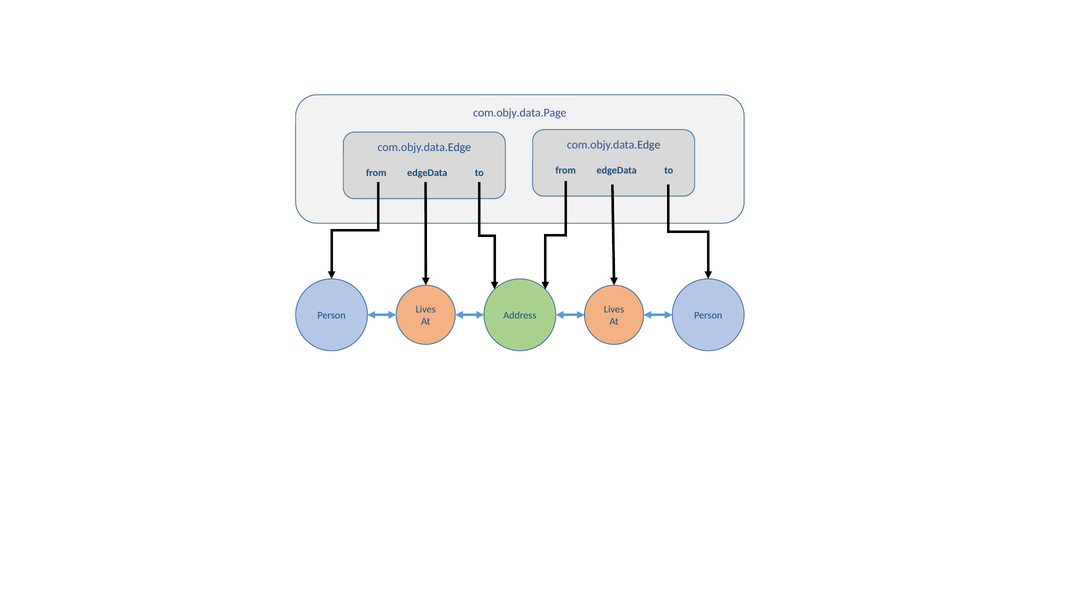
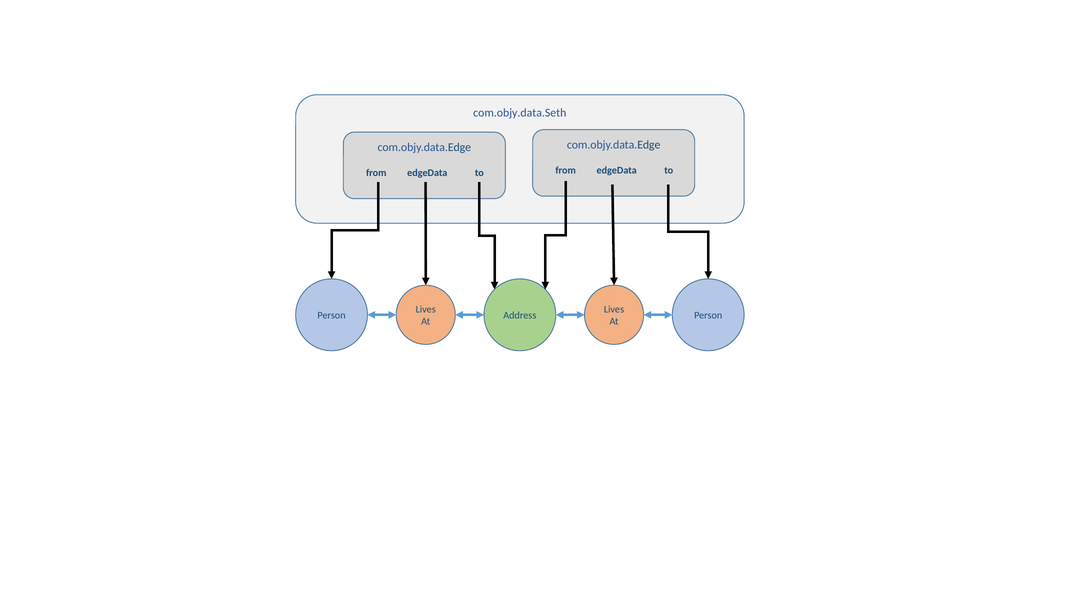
com.objy.data.Page: com.objy.data.Page -> com.objy.data.Seth
